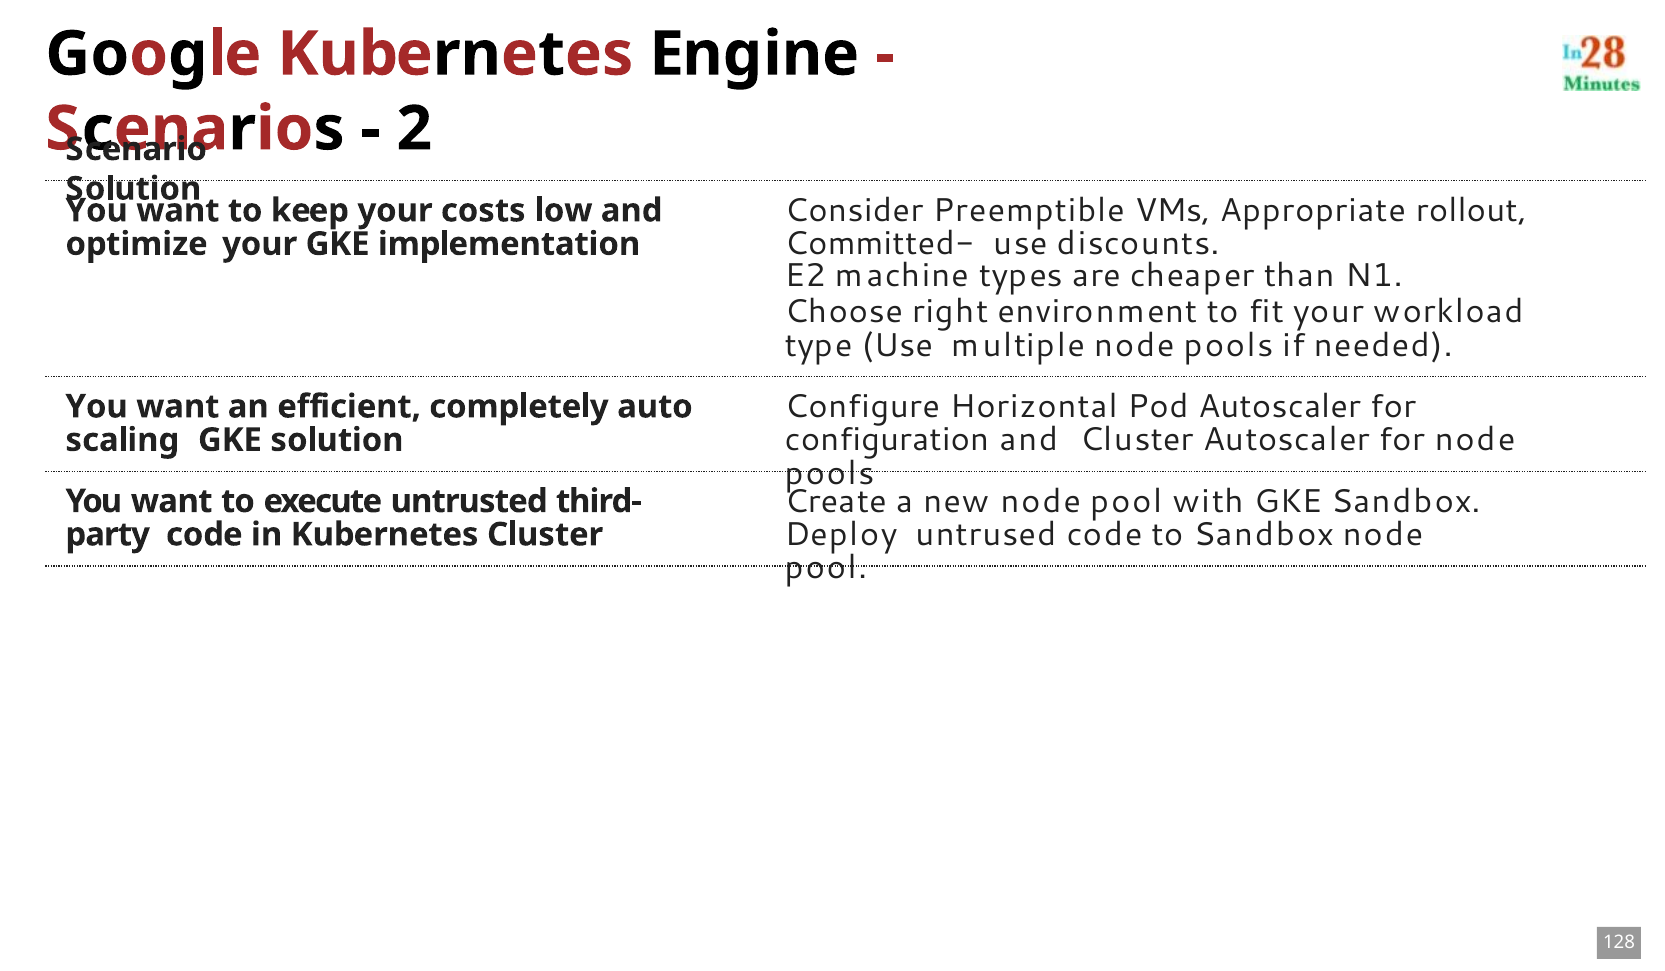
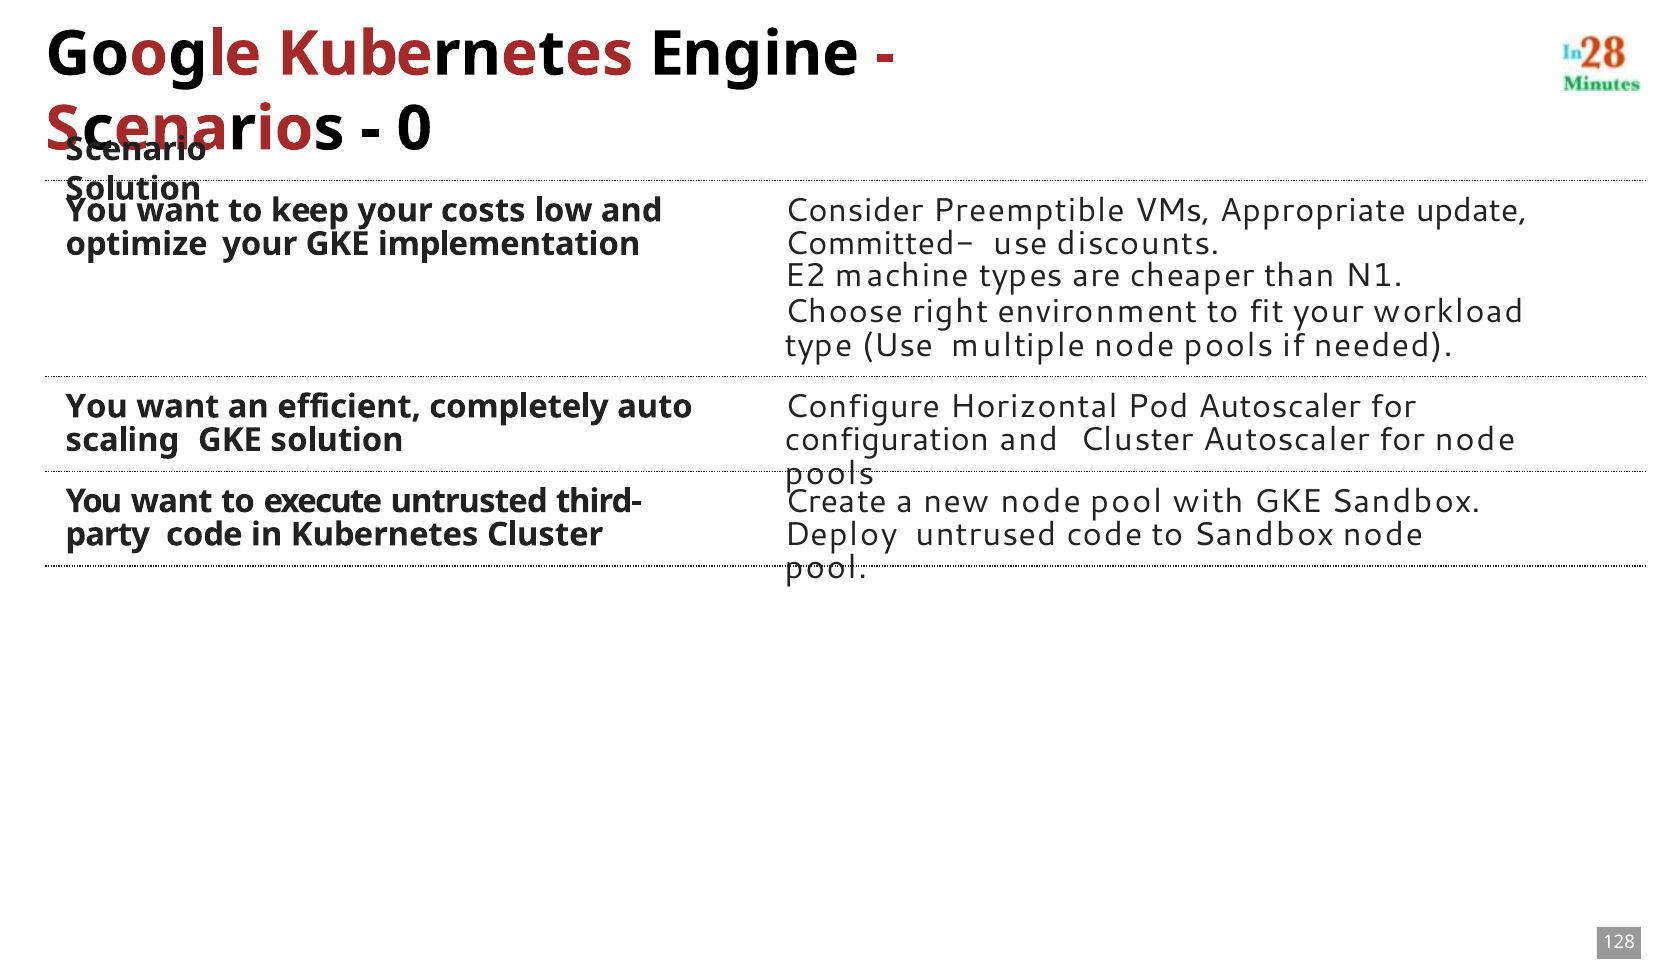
2: 2 -> 0
rollout: rollout -> update
